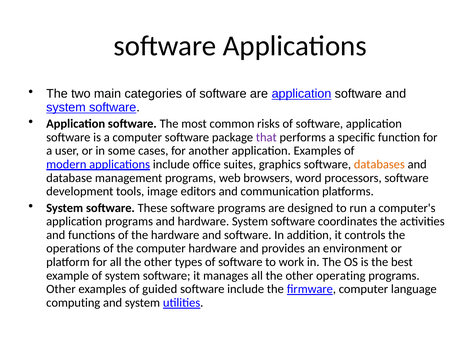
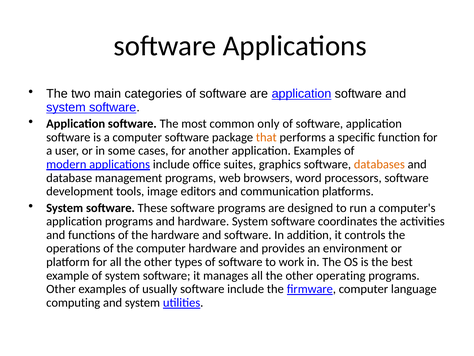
risks: risks -> only
that colour: purple -> orange
guided: guided -> usually
